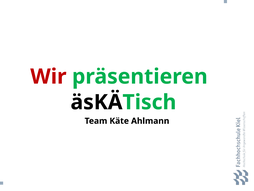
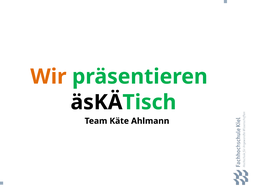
Wir colour: red -> orange
